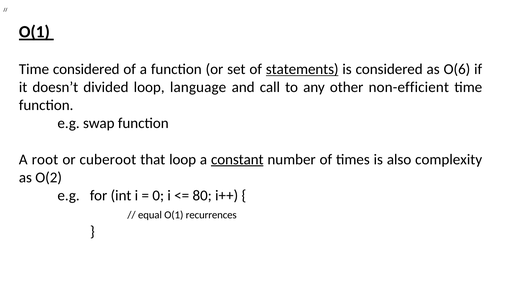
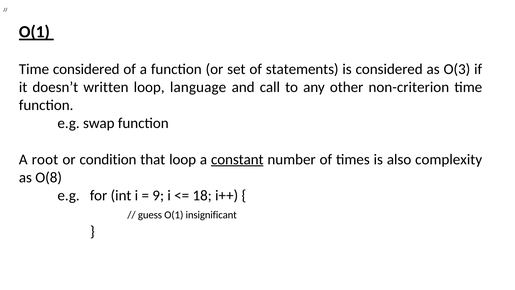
statements underline: present -> none
O(6: O(6 -> O(3
divided: divided -> written
non-efficient: non-efficient -> non-criterion
cuberoot: cuberoot -> condition
O(2: O(2 -> O(8
0: 0 -> 9
80: 80 -> 18
equal: equal -> guess
recurrences: recurrences -> insignificant
